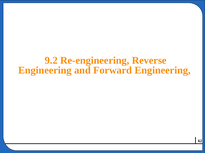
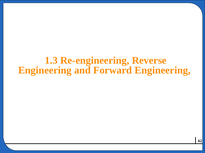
9.2: 9.2 -> 1.3
